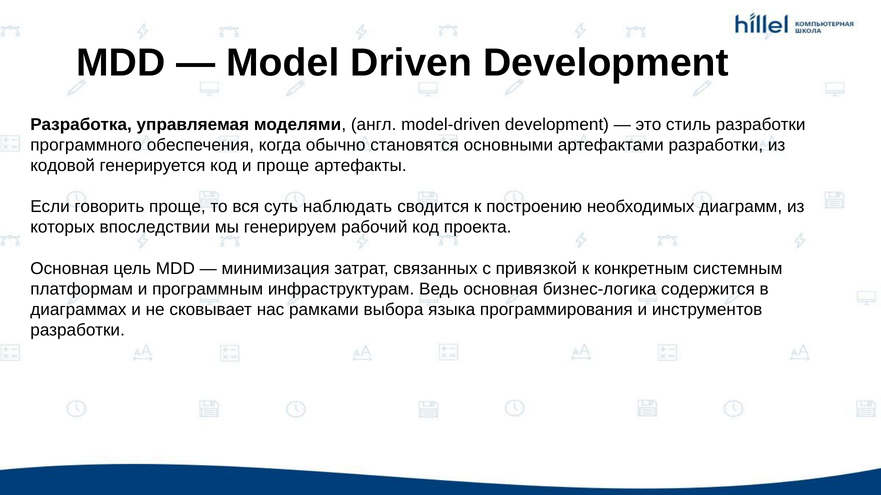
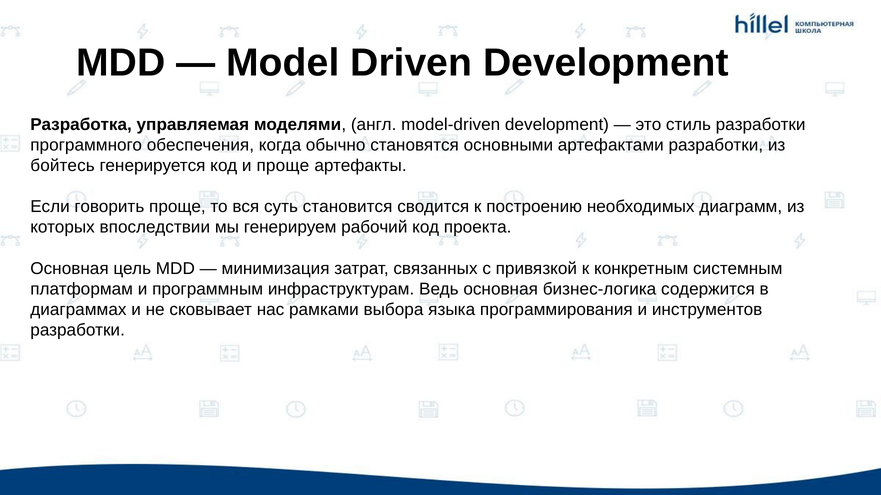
кодовой: кодовой -> бойтесь
наблюдать: наблюдать -> становится
